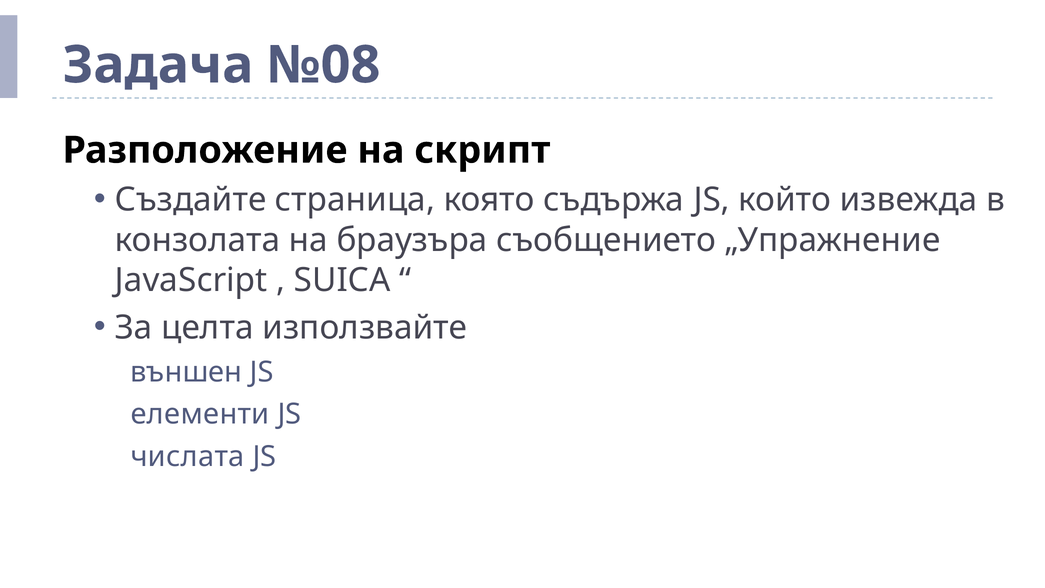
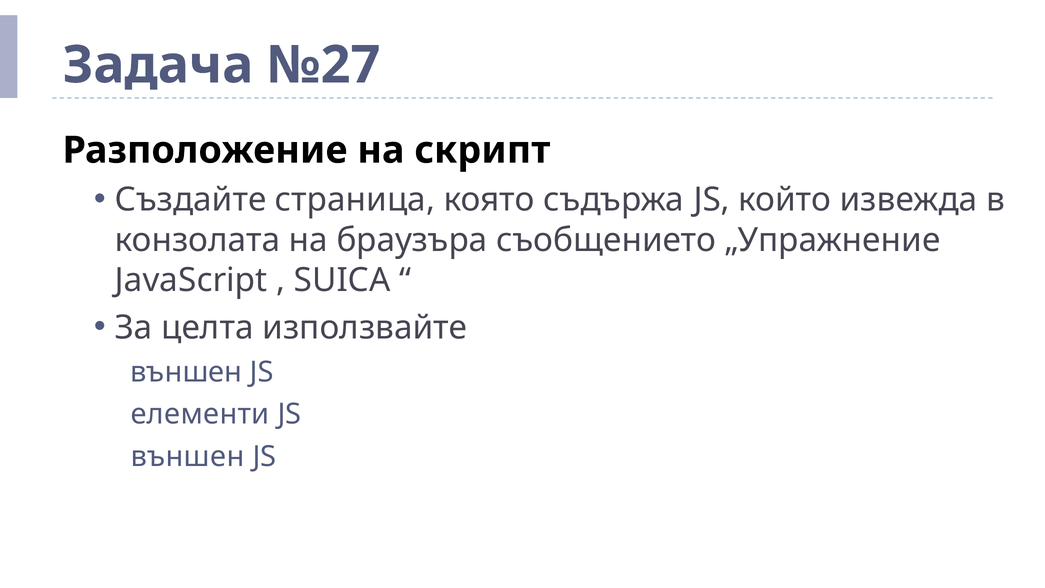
№08: №08 -> №27
числата at (188, 456): числата -> външен
